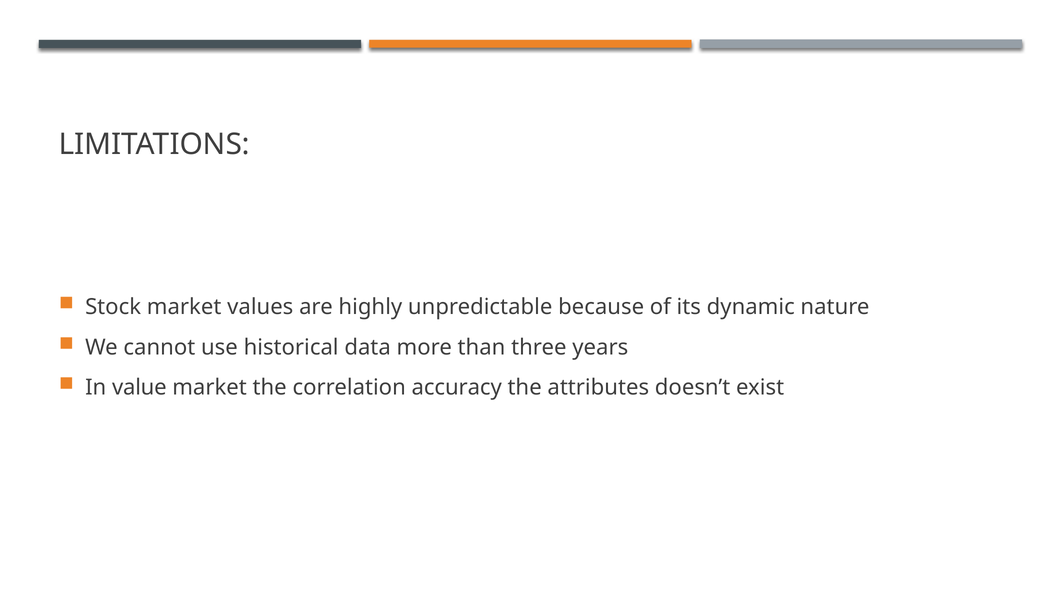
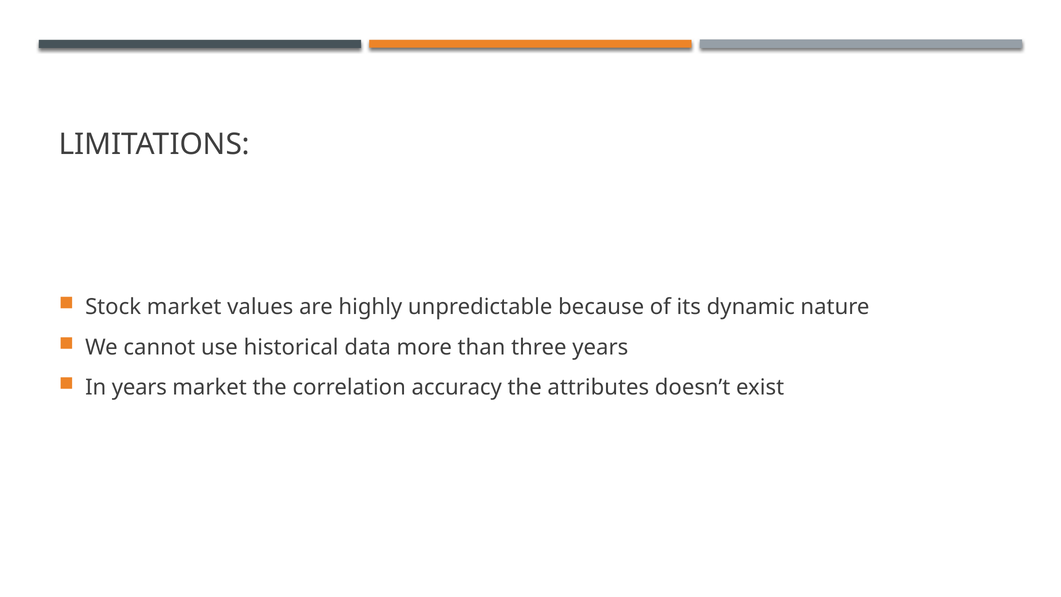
In value: value -> years
